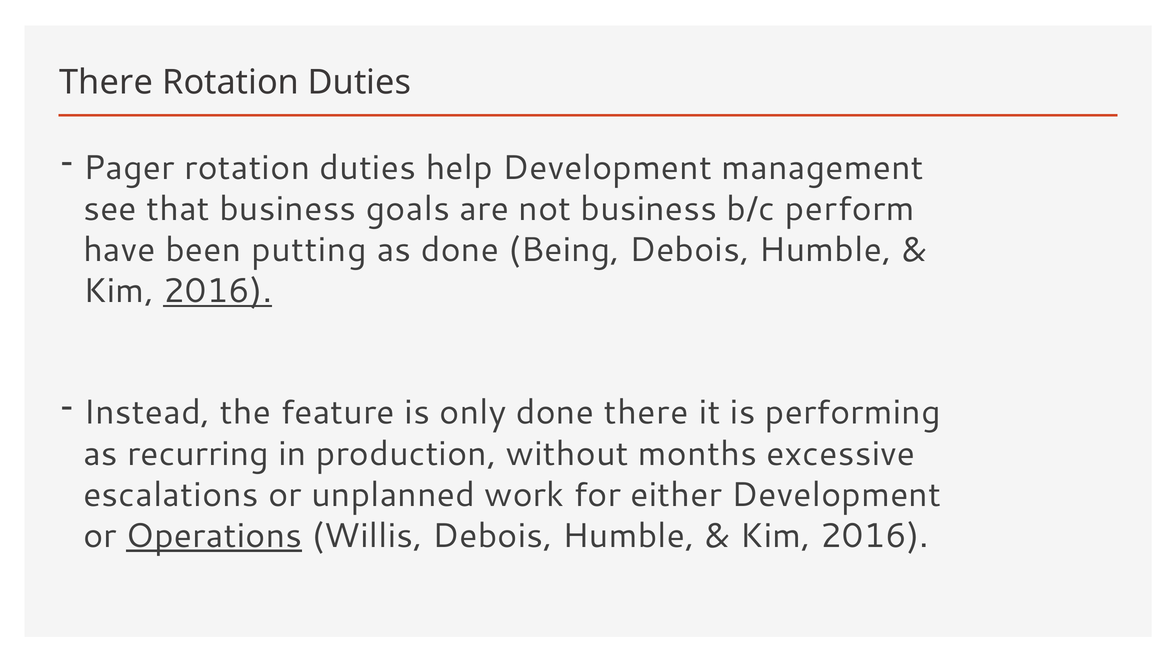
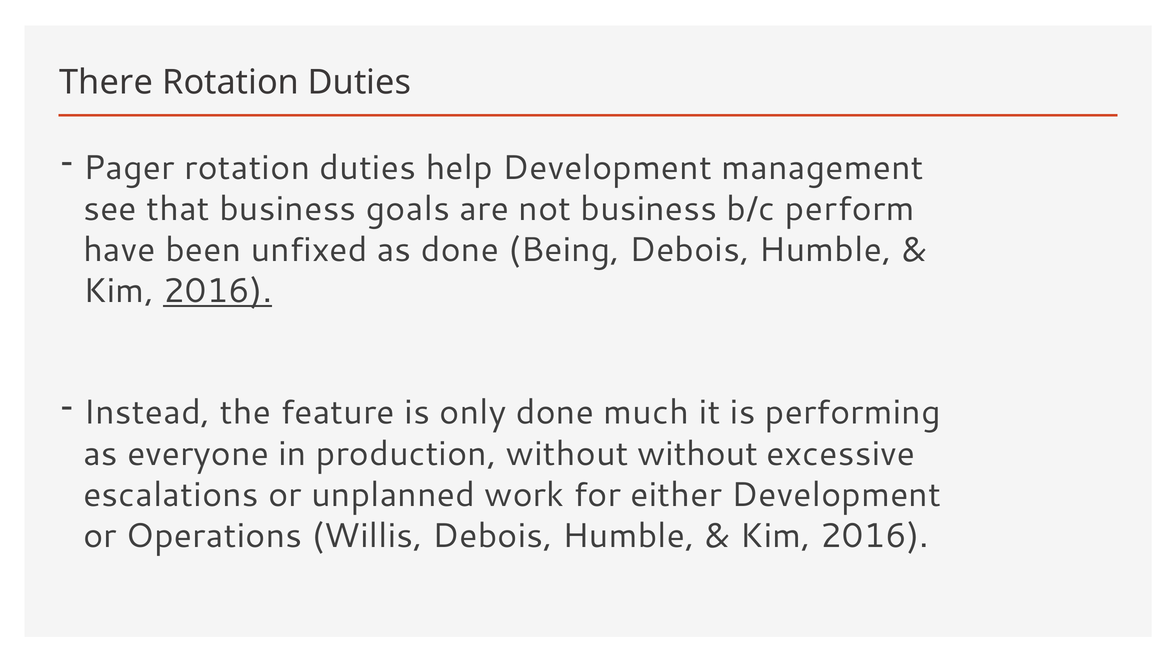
putting: putting -> unfixed
done there: there -> much
recurring: recurring -> everyone
without months: months -> without
Operations underline: present -> none
